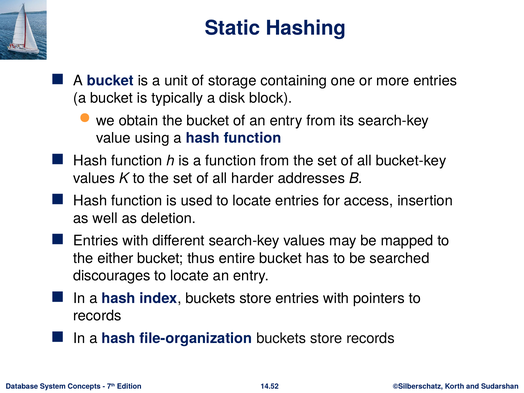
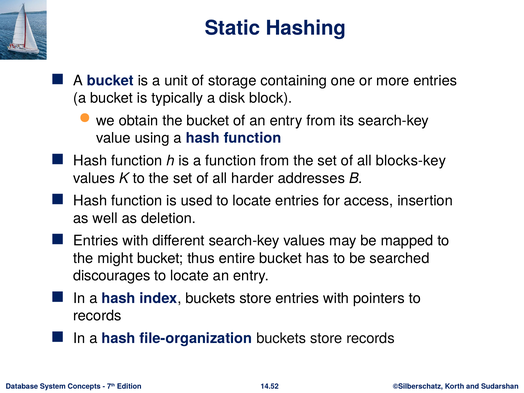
bucket-key: bucket-key -> blocks-key
either: either -> might
